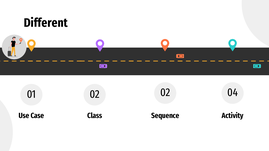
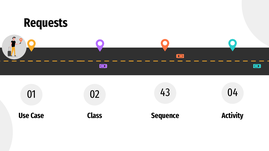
Different: Different -> Requests
02 02: 02 -> 43
